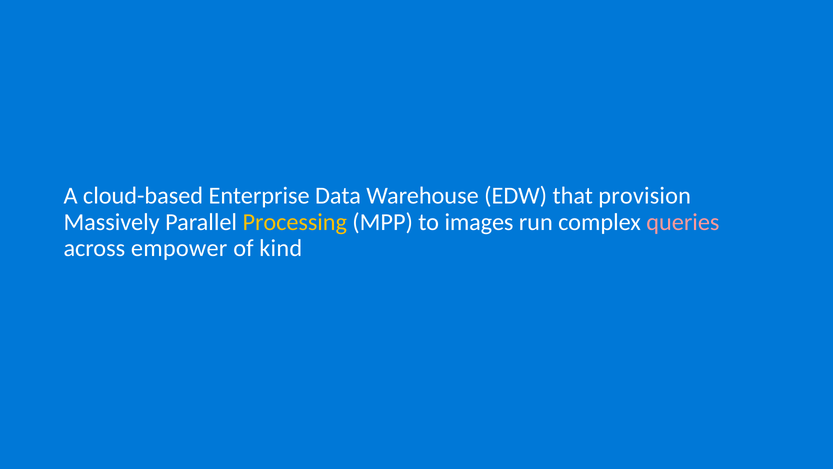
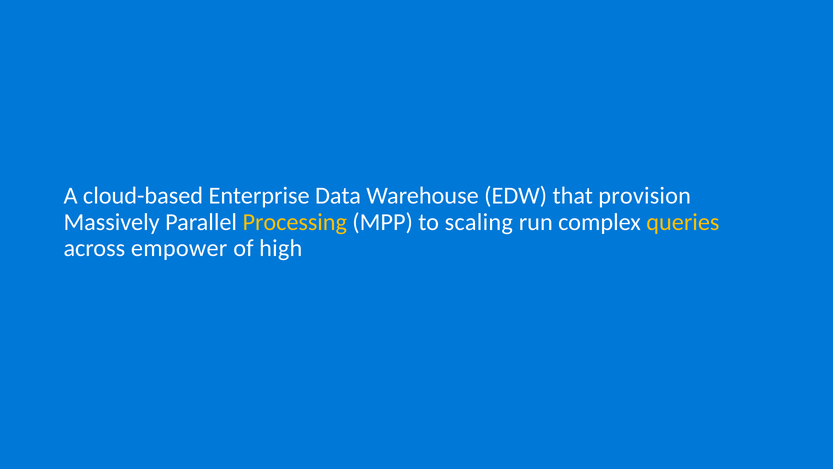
images: images -> scaling
queries colour: pink -> yellow
kind: kind -> high
